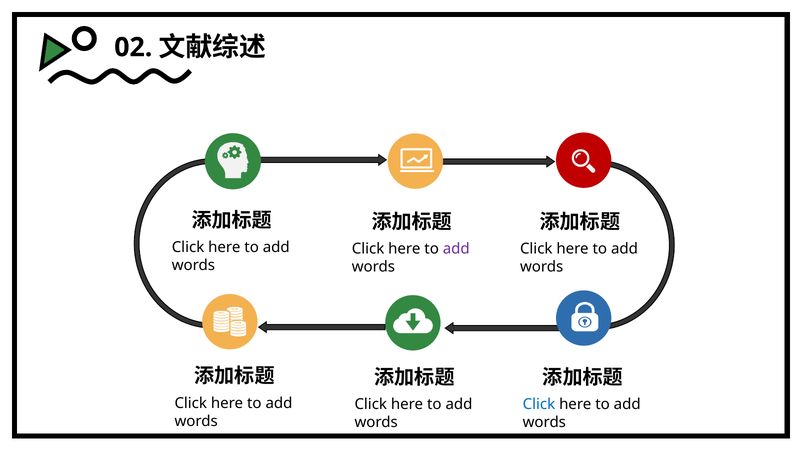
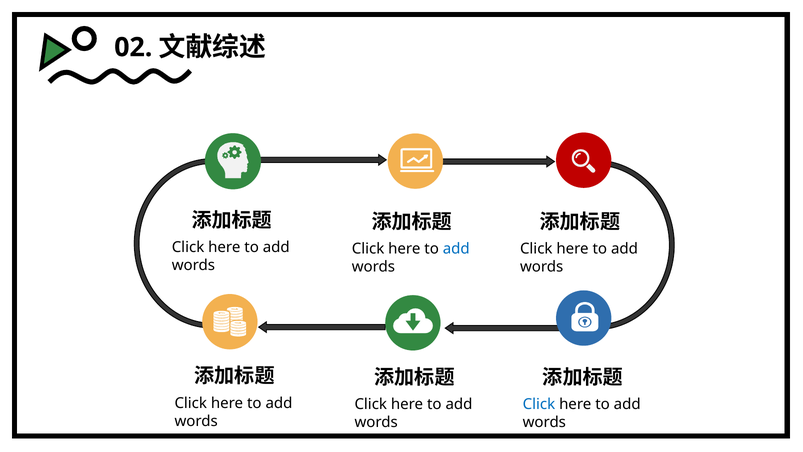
add at (456, 248) colour: purple -> blue
